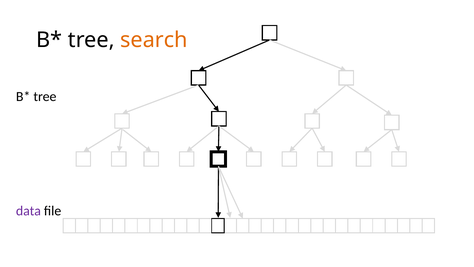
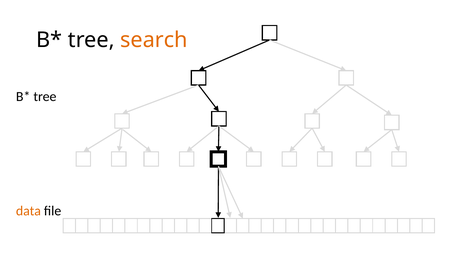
data colour: purple -> orange
